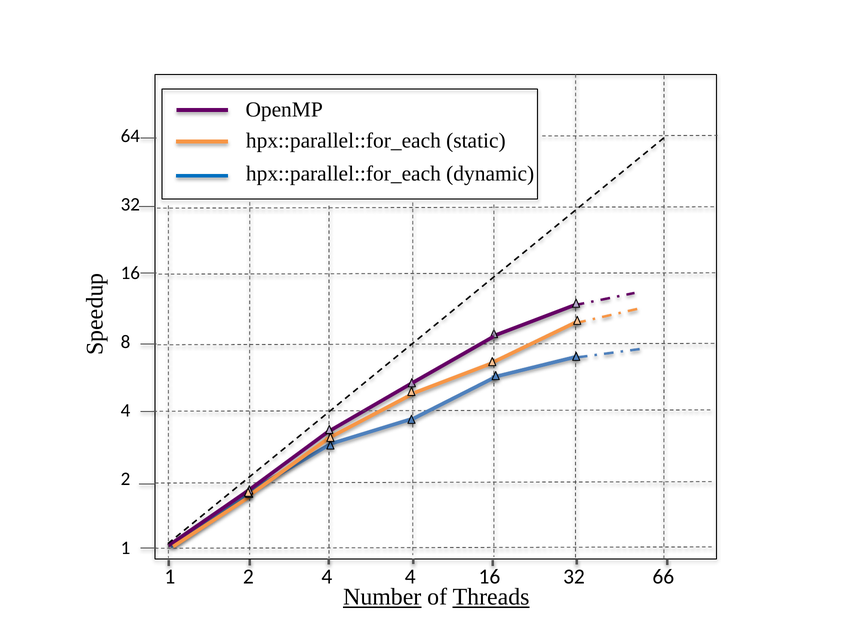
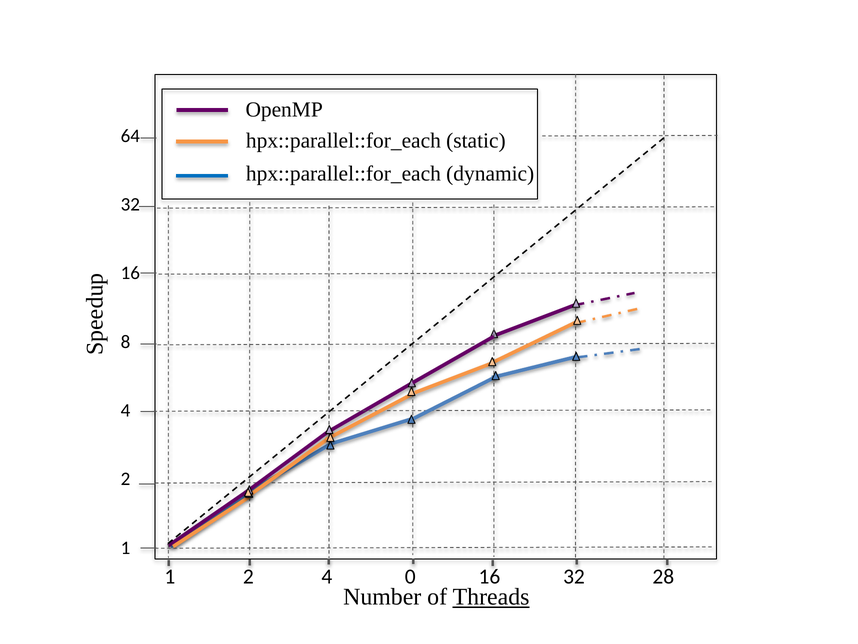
4 at (410, 576): 4 -> 0
66: 66 -> 28
Number underline: present -> none
